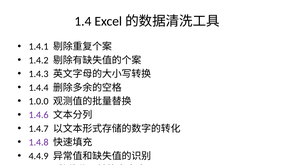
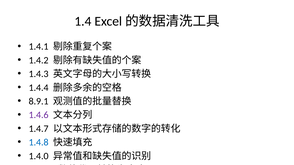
1.0.0: 1.0.0 -> 8.9.1
1.4.8 colour: purple -> blue
4.4.9: 4.4.9 -> 1.4.0
